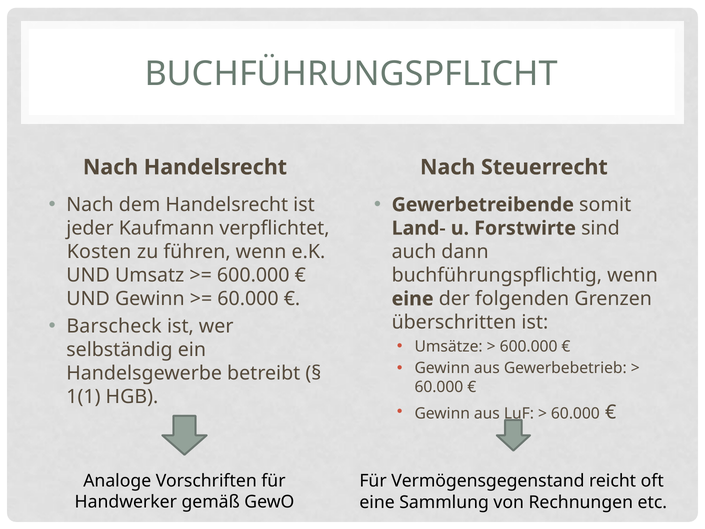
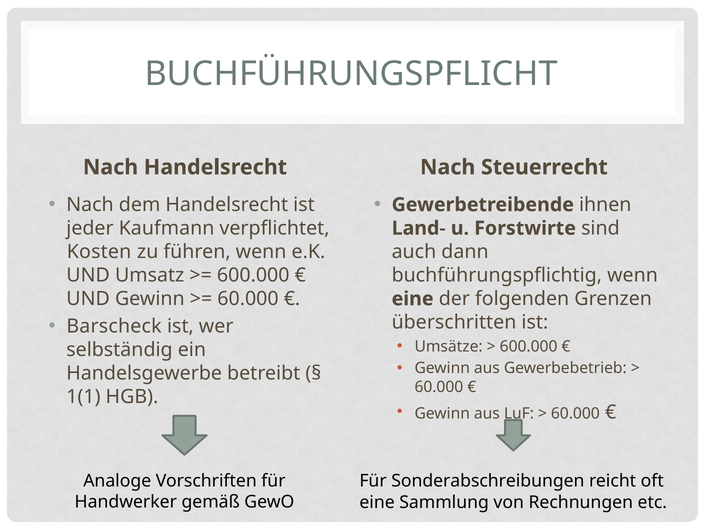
somit: somit -> ihnen
Vermögensgegenstand: Vermögensgegenstand -> Sonderabschreibungen
